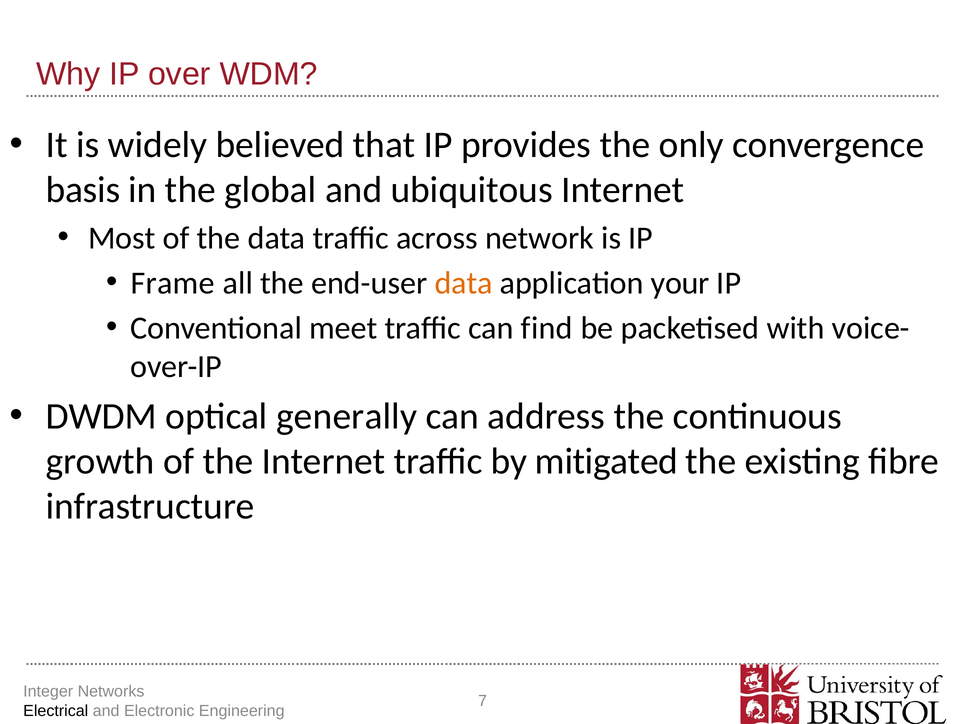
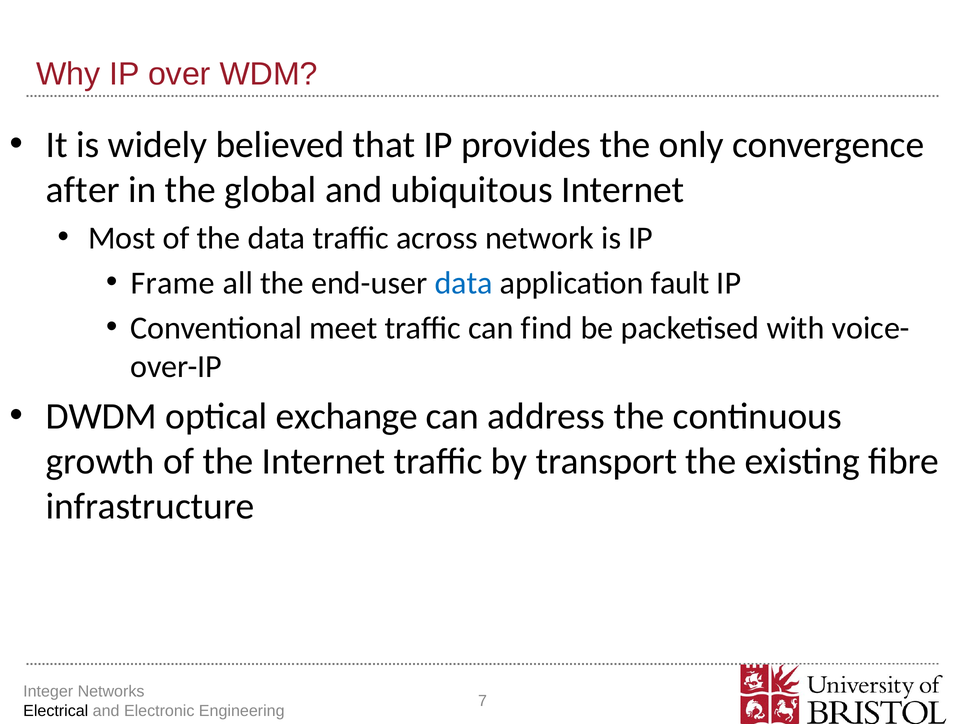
basis: basis -> after
data at (464, 283) colour: orange -> blue
your: your -> fault
generally: generally -> exchange
mitigated: mitigated -> transport
